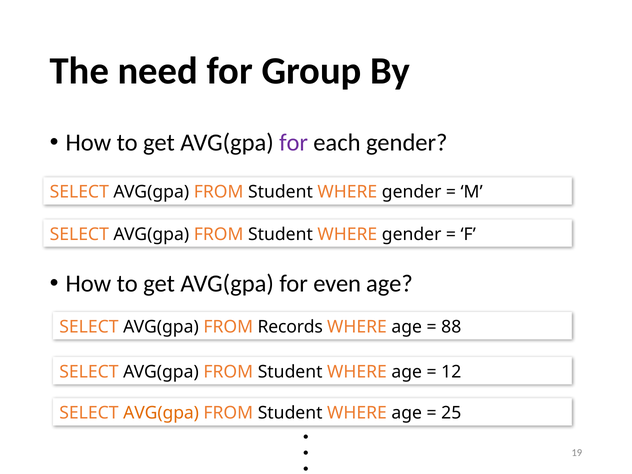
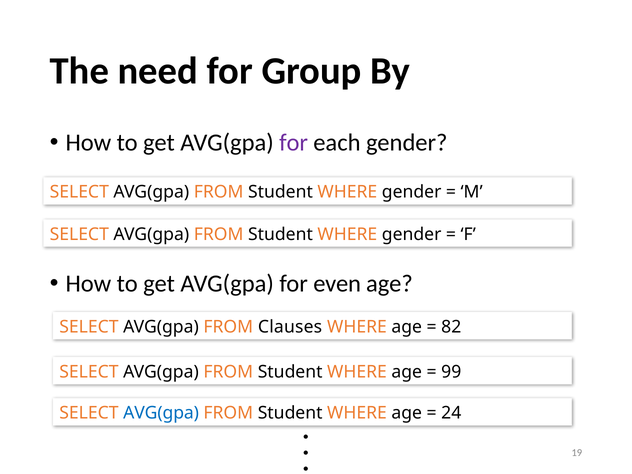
Records: Records -> Clauses
88: 88 -> 82
12: 12 -> 99
AVG(gpa at (161, 413) colour: orange -> blue
25: 25 -> 24
